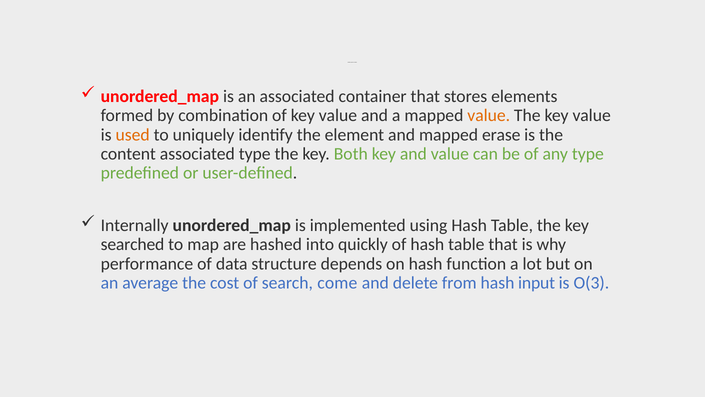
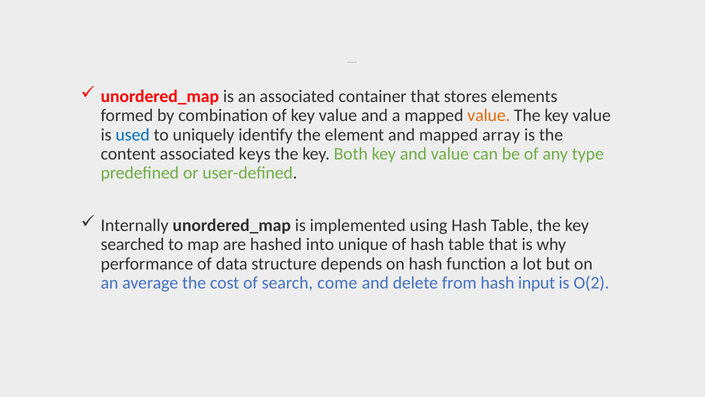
used colour: orange -> blue
erase: erase -> array
associated type: type -> keys
quickly: quickly -> unique
O(3: O(3 -> O(2
